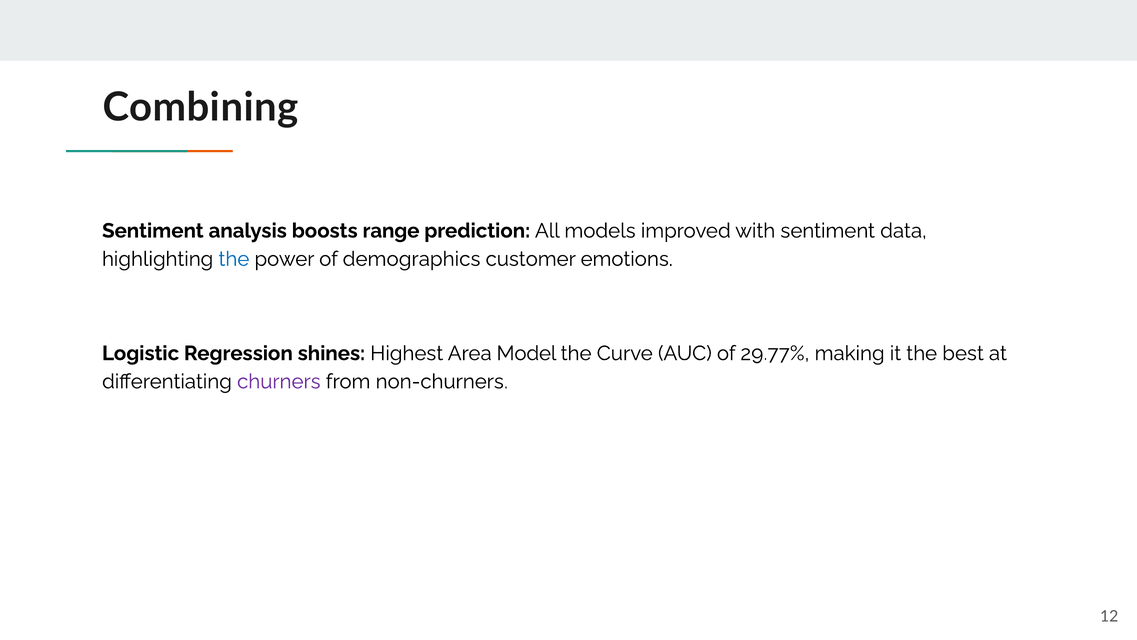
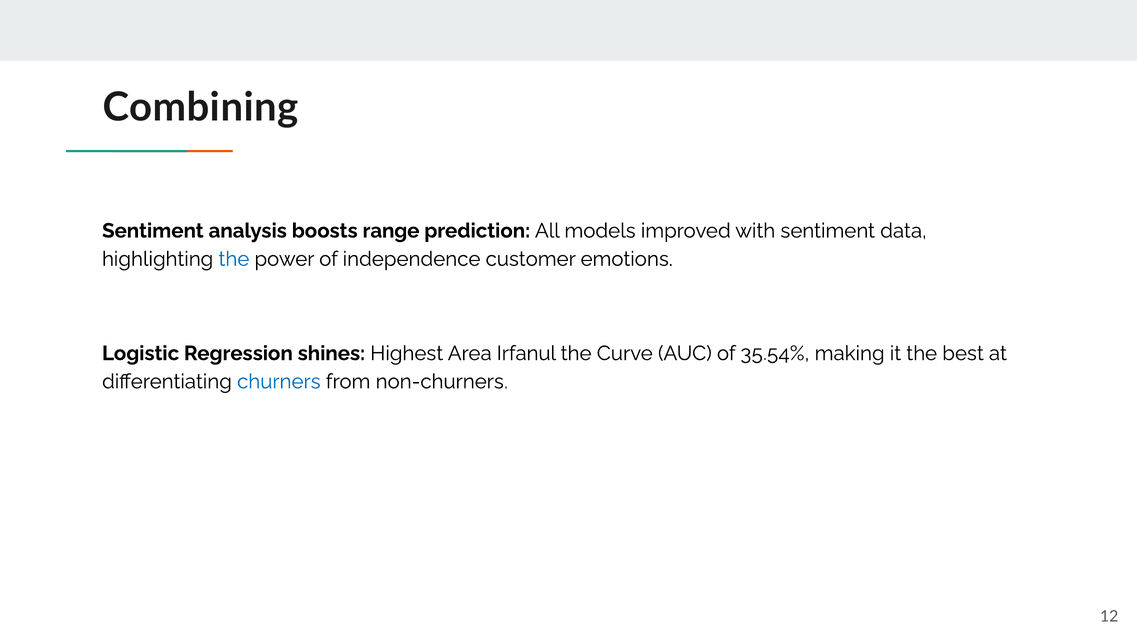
demographics: demographics -> independence
Model: Model -> Irfanul
29.77%: 29.77% -> 35.54%
churners colour: purple -> blue
